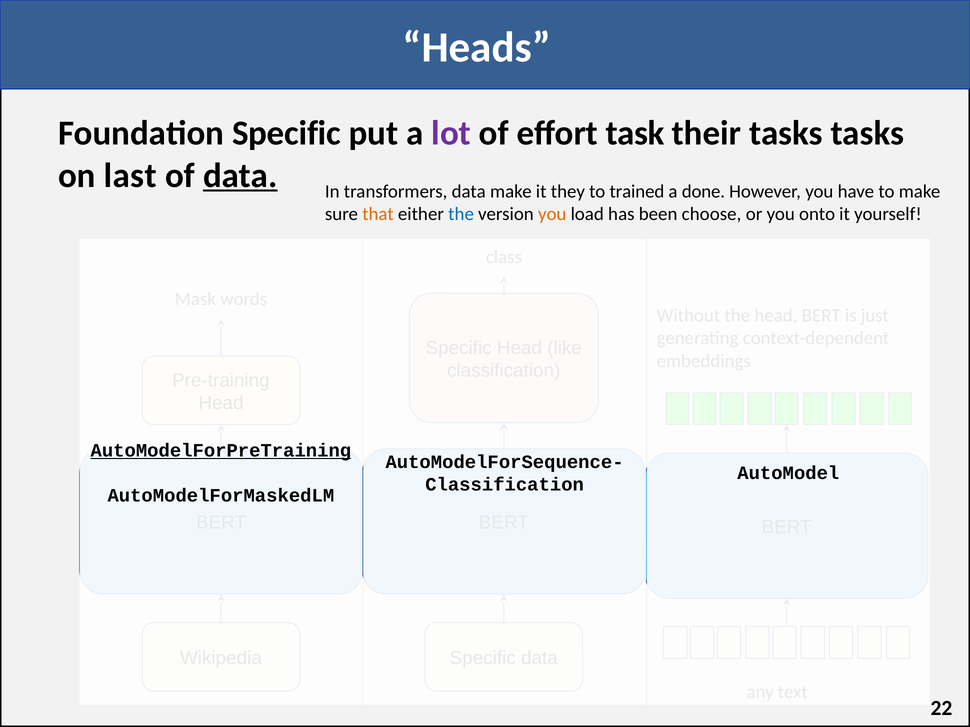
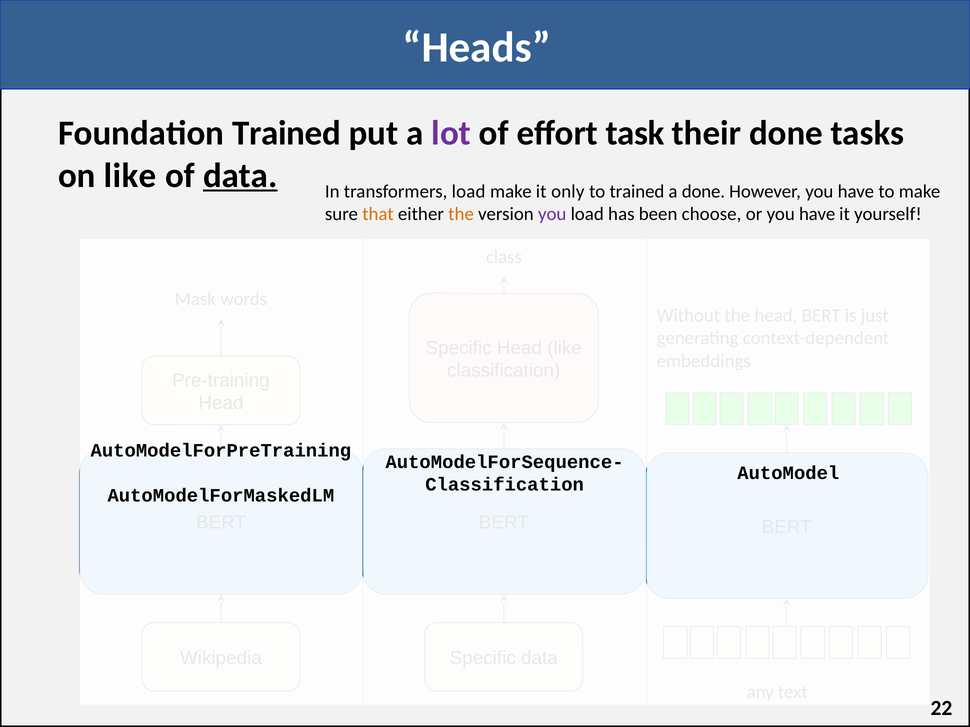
Foundation Specific: Specific -> Trained
their tasks: tasks -> done
on last: last -> like
transformers data: data -> load
they: they -> only
the at (461, 214) colour: blue -> orange
you at (552, 214) colour: orange -> purple
or you onto: onto -> have
AutoModelForPreTraining underline: present -> none
